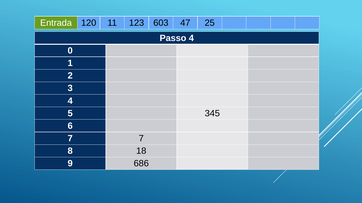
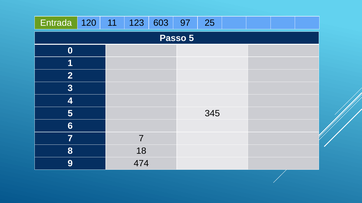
47: 47 -> 97
Passo 4: 4 -> 5
686: 686 -> 474
